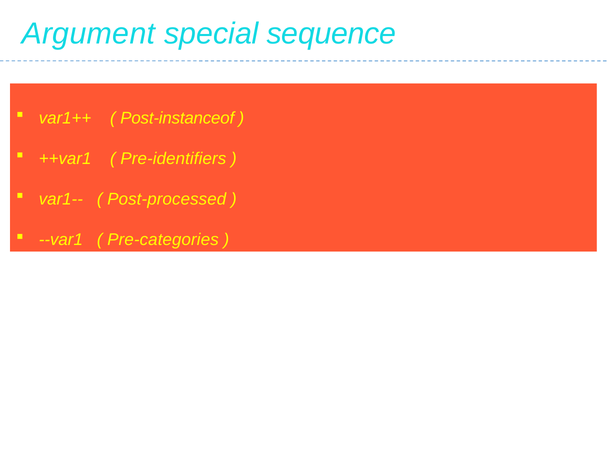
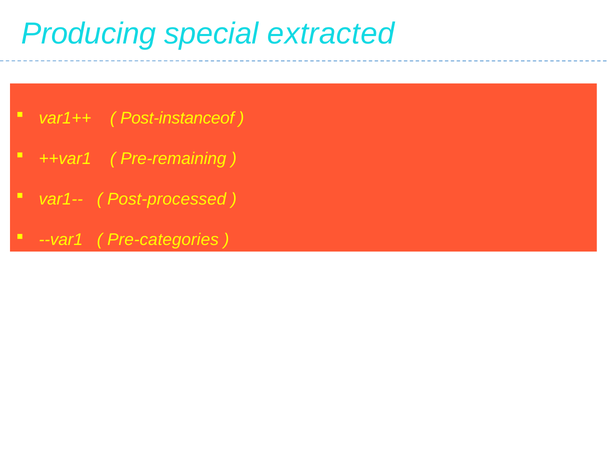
Argument: Argument -> Producing
sequence: sequence -> extracted
Pre-identifiers: Pre-identifiers -> Pre-remaining
